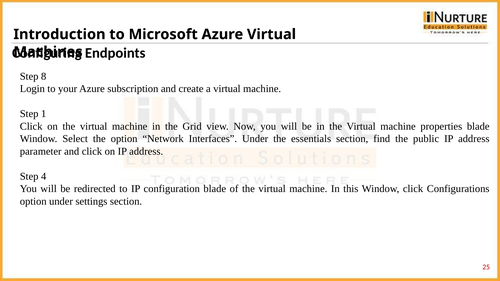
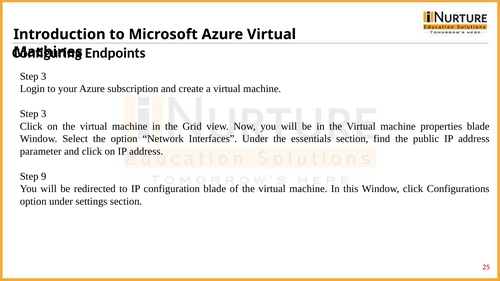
8 at (44, 76): 8 -> 3
1 at (44, 114): 1 -> 3
4: 4 -> 9
